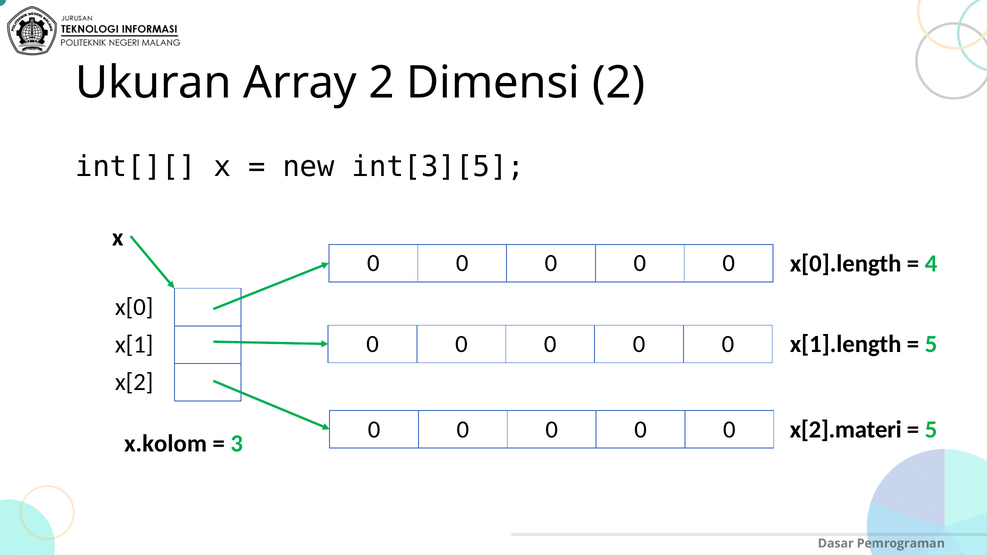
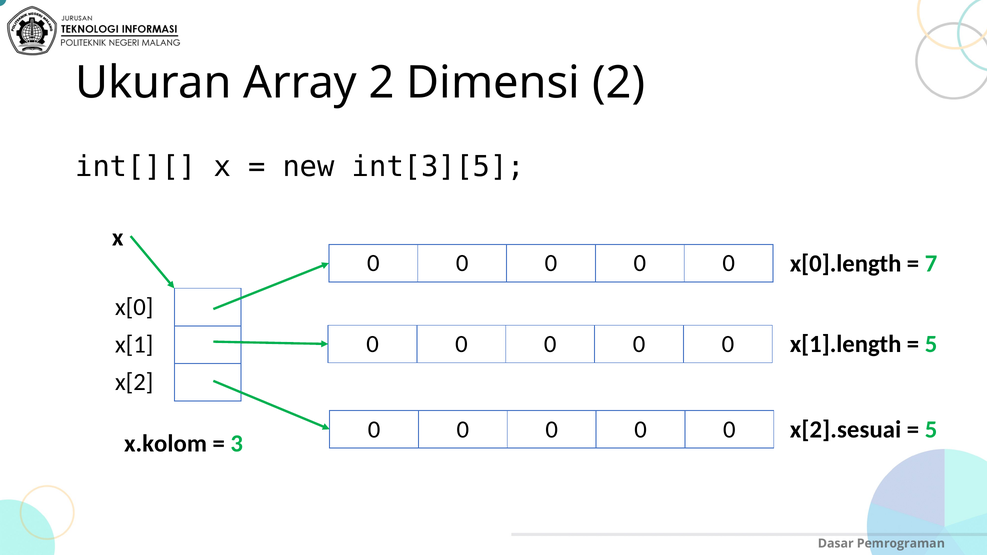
4: 4 -> 7
x[2].materi: x[2].materi -> x[2].sesuai
